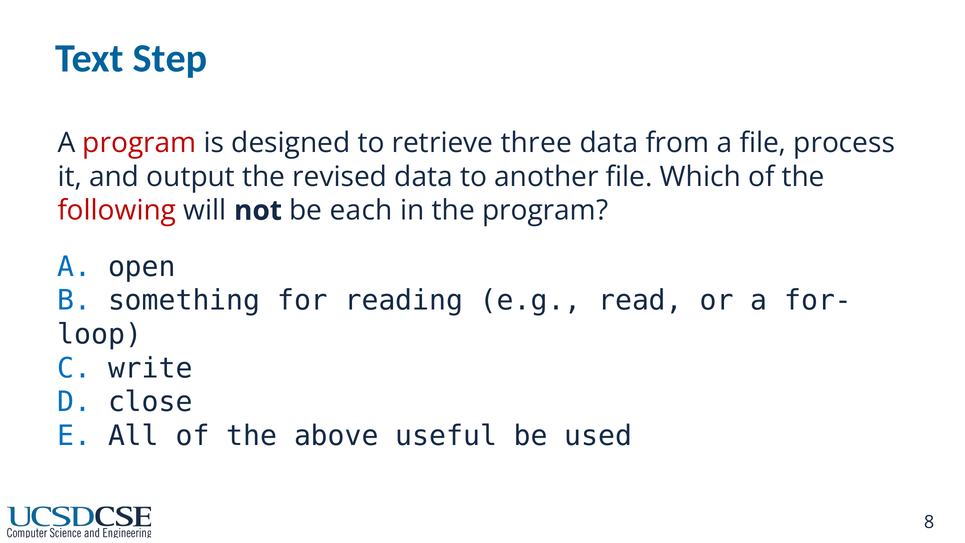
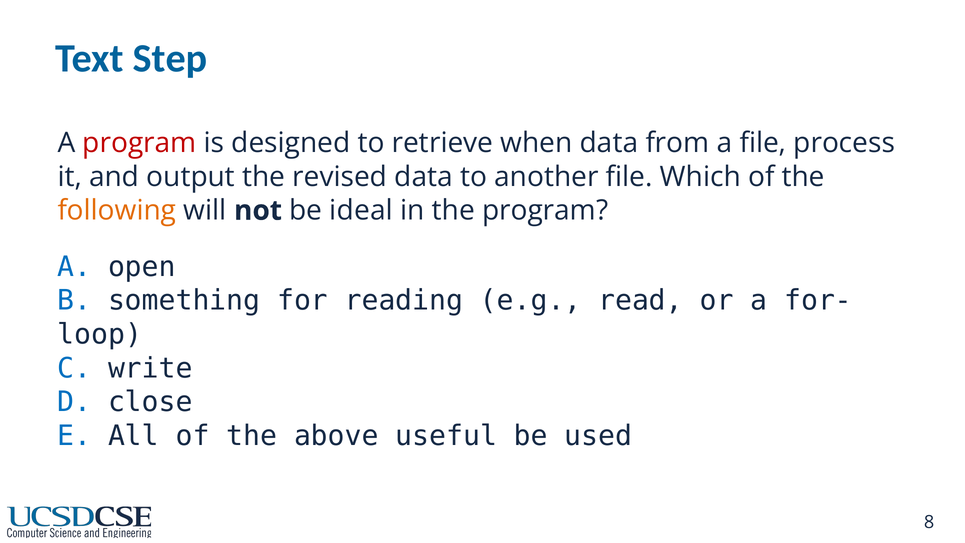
three: three -> when
following colour: red -> orange
each: each -> ideal
